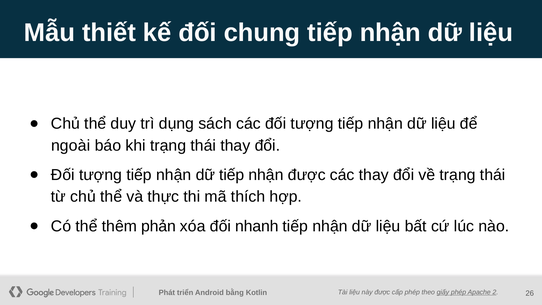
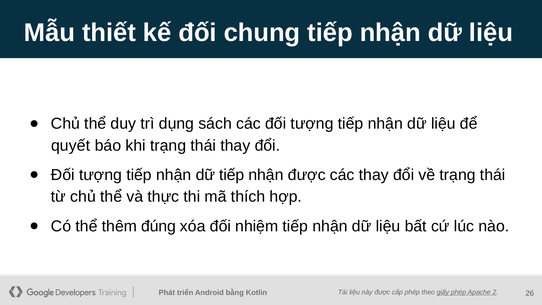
ngoài: ngoài -> quyết
phản: phản -> đúng
nhanh: nhanh -> nhiệm
